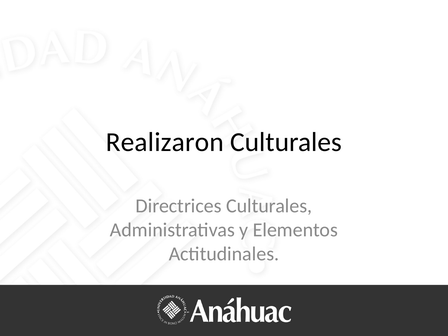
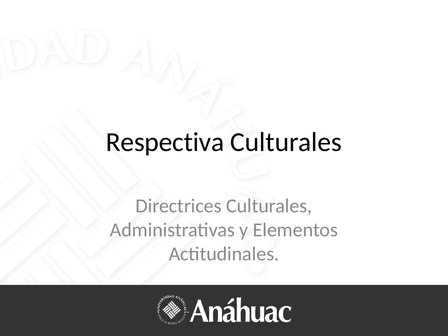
Realizaron: Realizaron -> Respectiva
